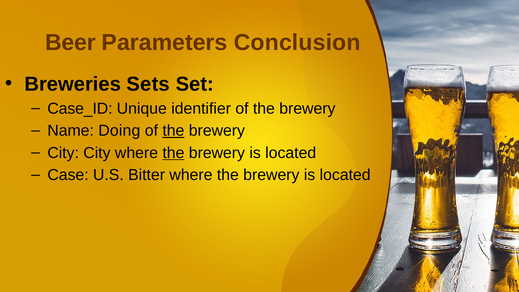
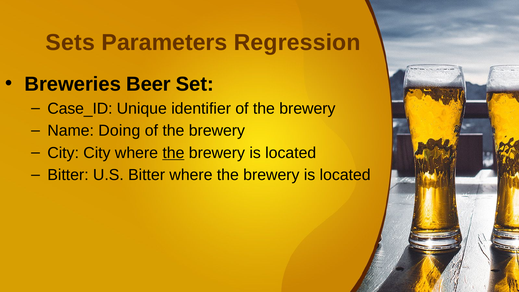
Beer: Beer -> Sets
Conclusion: Conclusion -> Regression
Sets: Sets -> Beer
the at (173, 131) underline: present -> none
Case at (68, 175): Case -> Bitter
